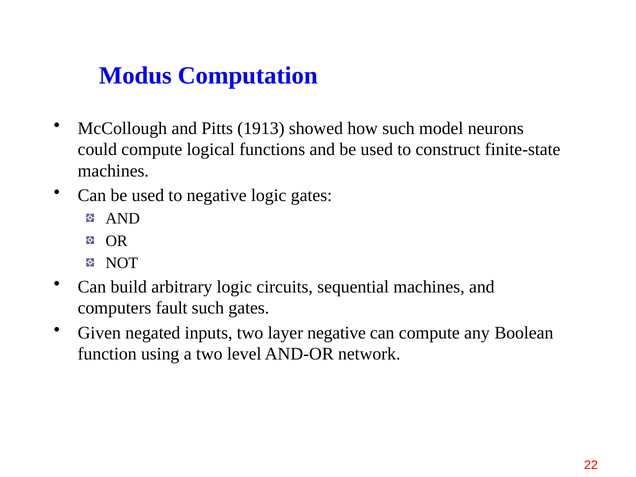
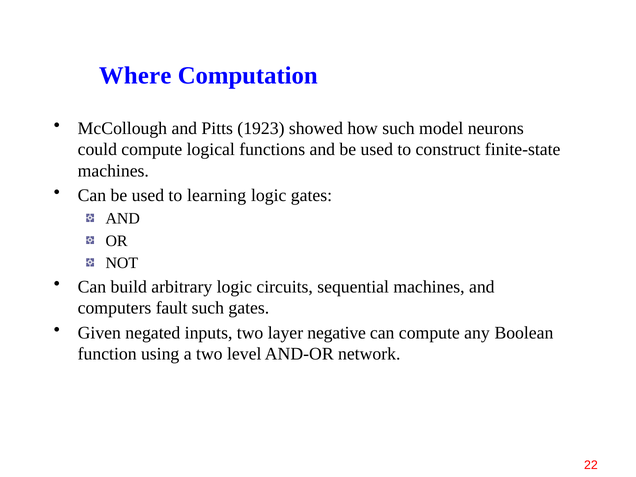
Modus: Modus -> Where
1913: 1913 -> 1923
to negative: negative -> learning
